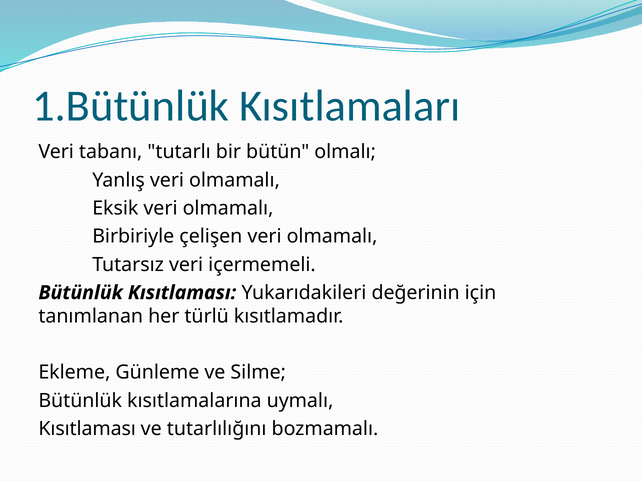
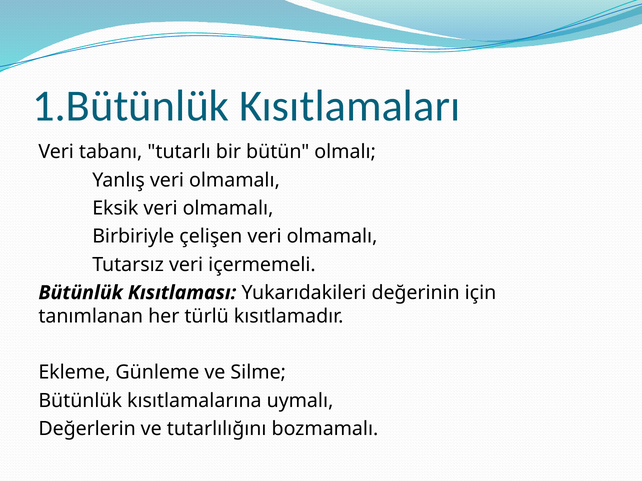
Kısıtlaması at (87, 429): Kısıtlaması -> Değerlerin
